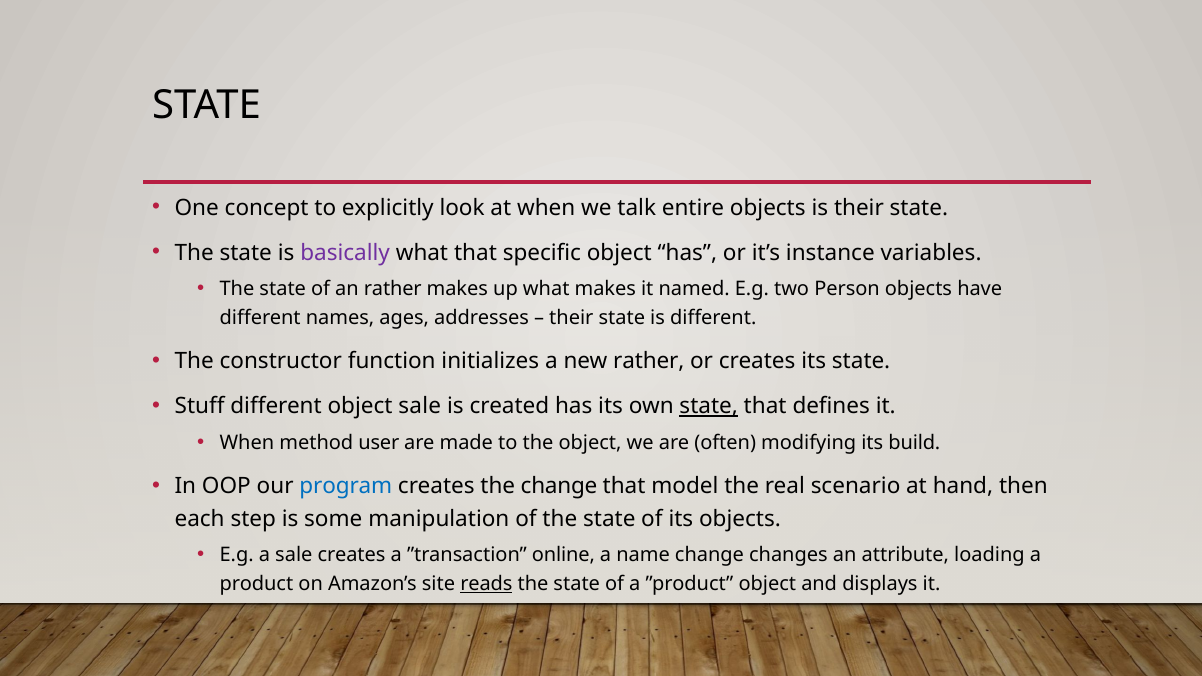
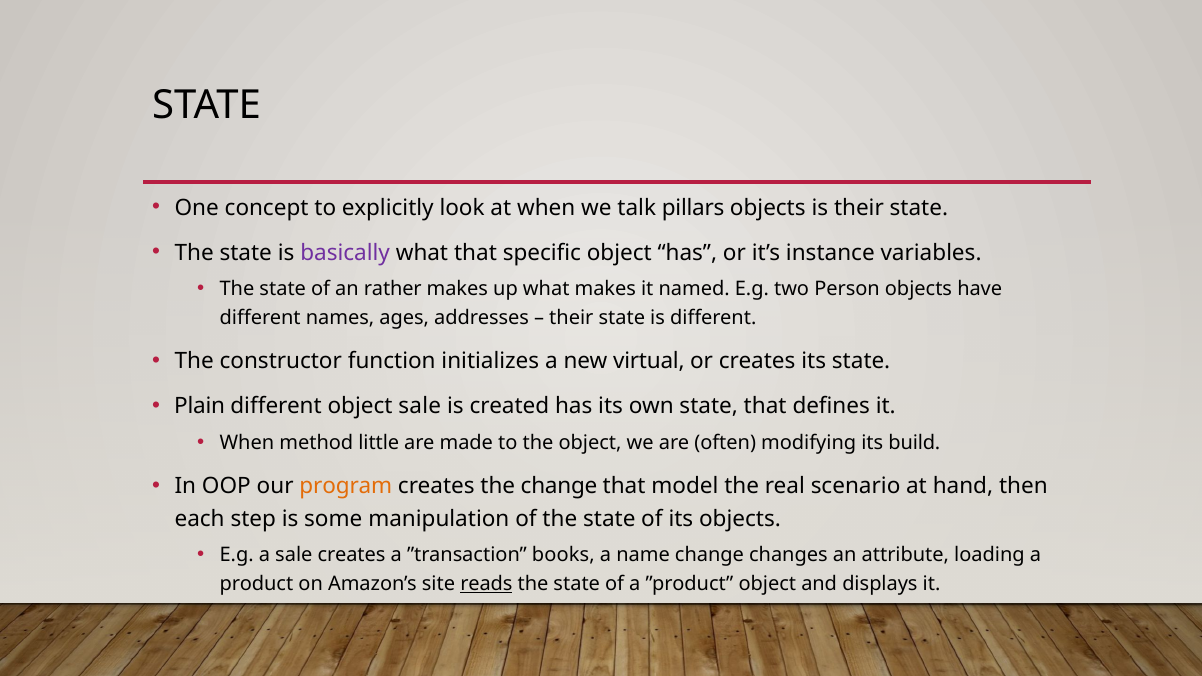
entire: entire -> pillars
new rather: rather -> virtual
Stuff: Stuff -> Plain
state at (709, 407) underline: present -> none
user: user -> little
program colour: blue -> orange
online: online -> books
